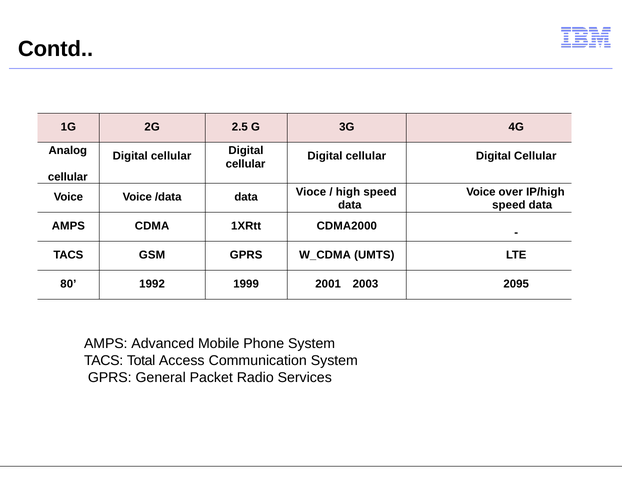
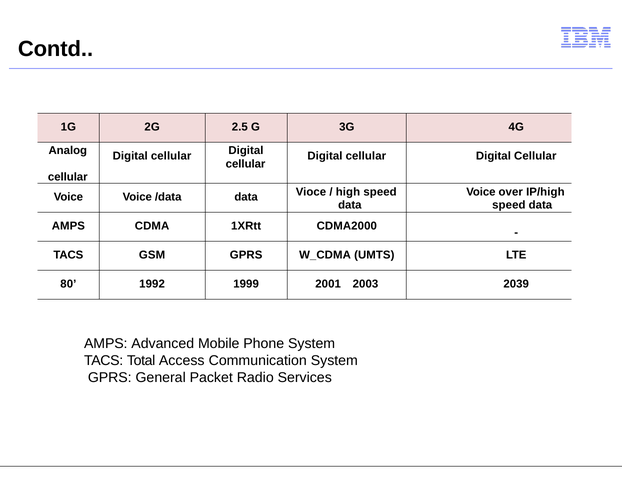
2095: 2095 -> 2039
